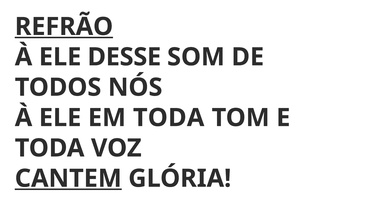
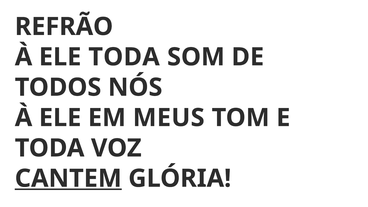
REFRÃO underline: present -> none
ELE DESSE: DESSE -> TODA
EM TODA: TODA -> MEUS
